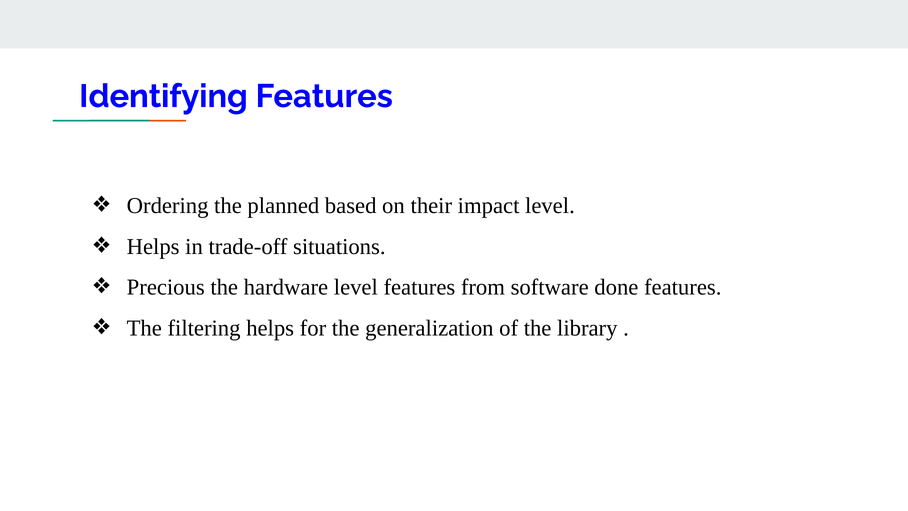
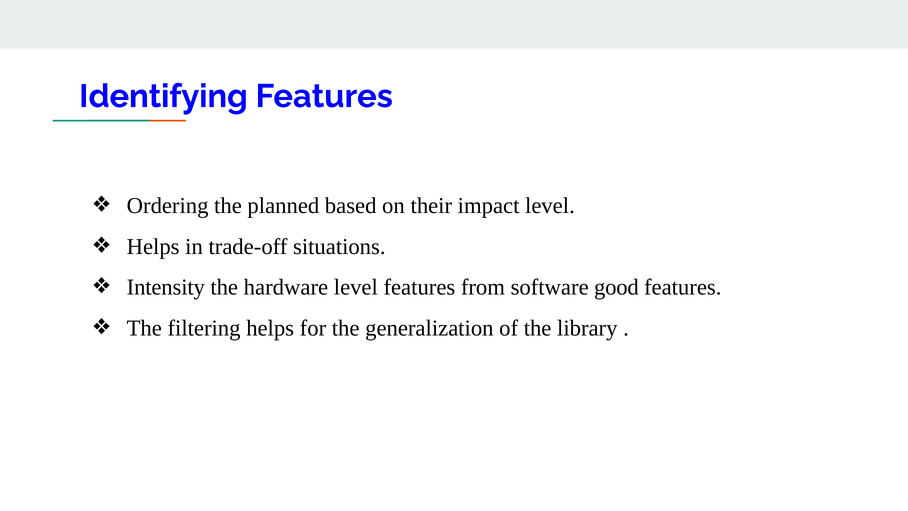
Precious: Precious -> Intensity
done: done -> good
